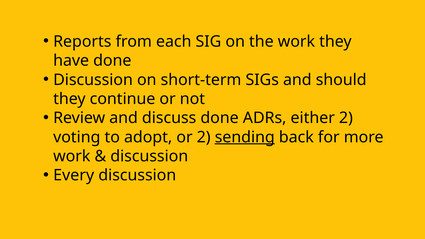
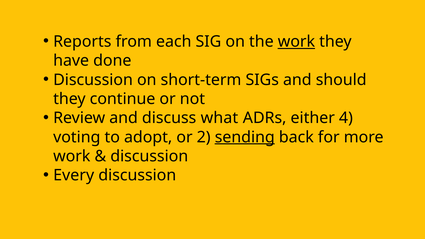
work at (296, 42) underline: none -> present
discuss done: done -> what
either 2: 2 -> 4
